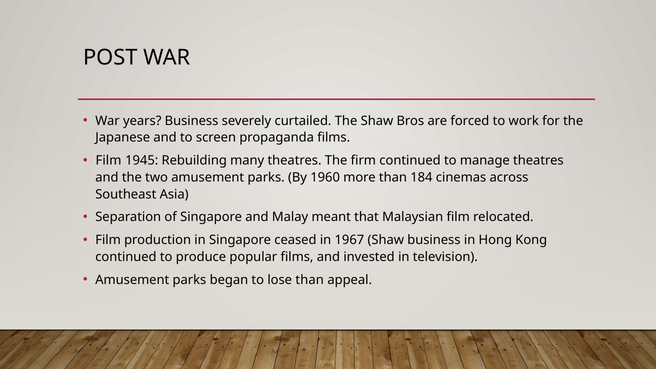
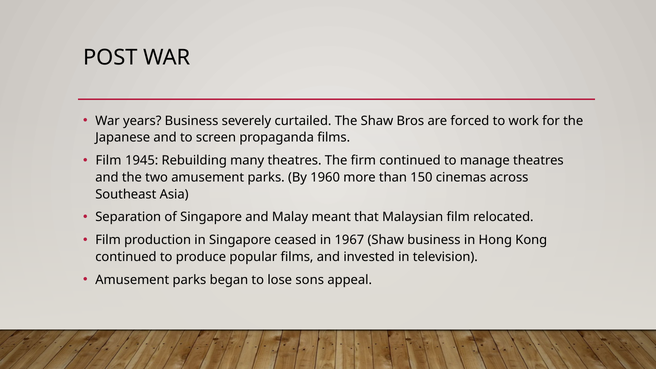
184: 184 -> 150
lose than: than -> sons
